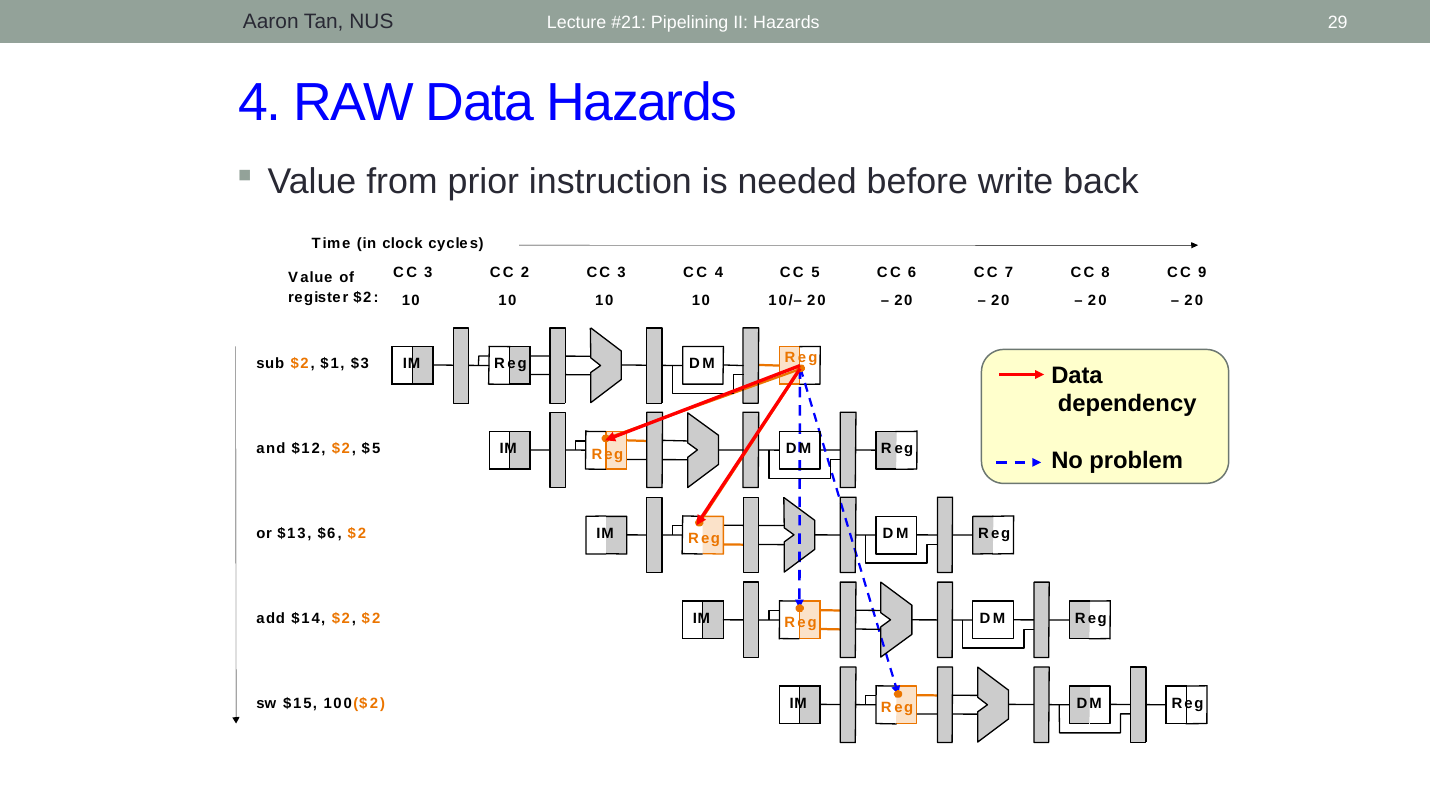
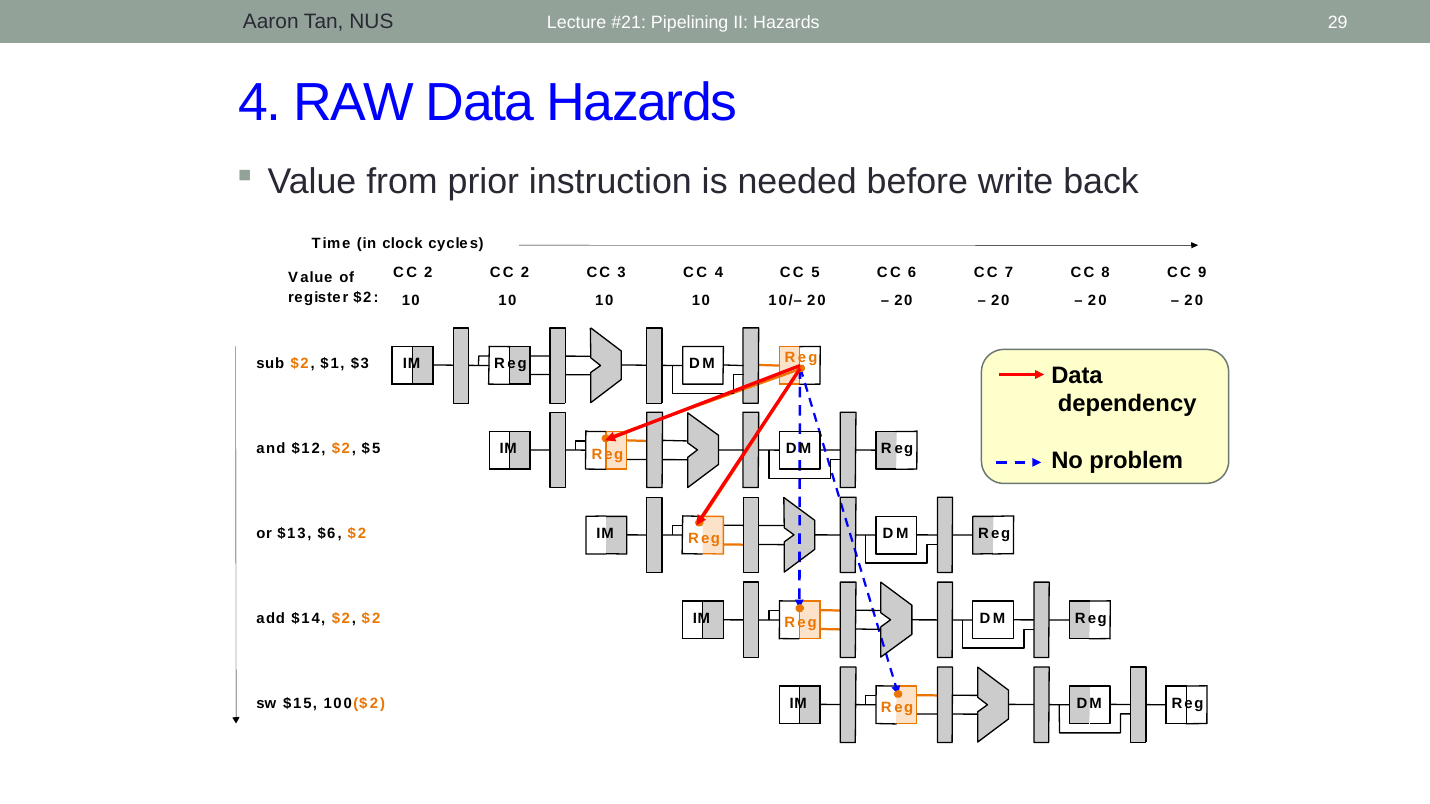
3 at (428, 272): 3 -> 2
